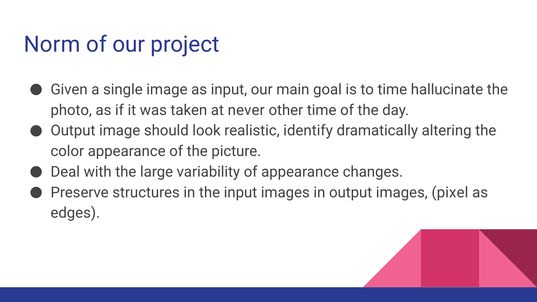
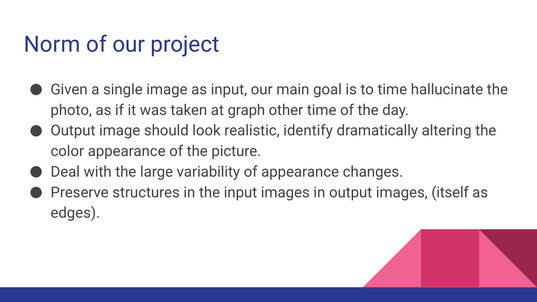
never: never -> graph
pixel: pixel -> itself
